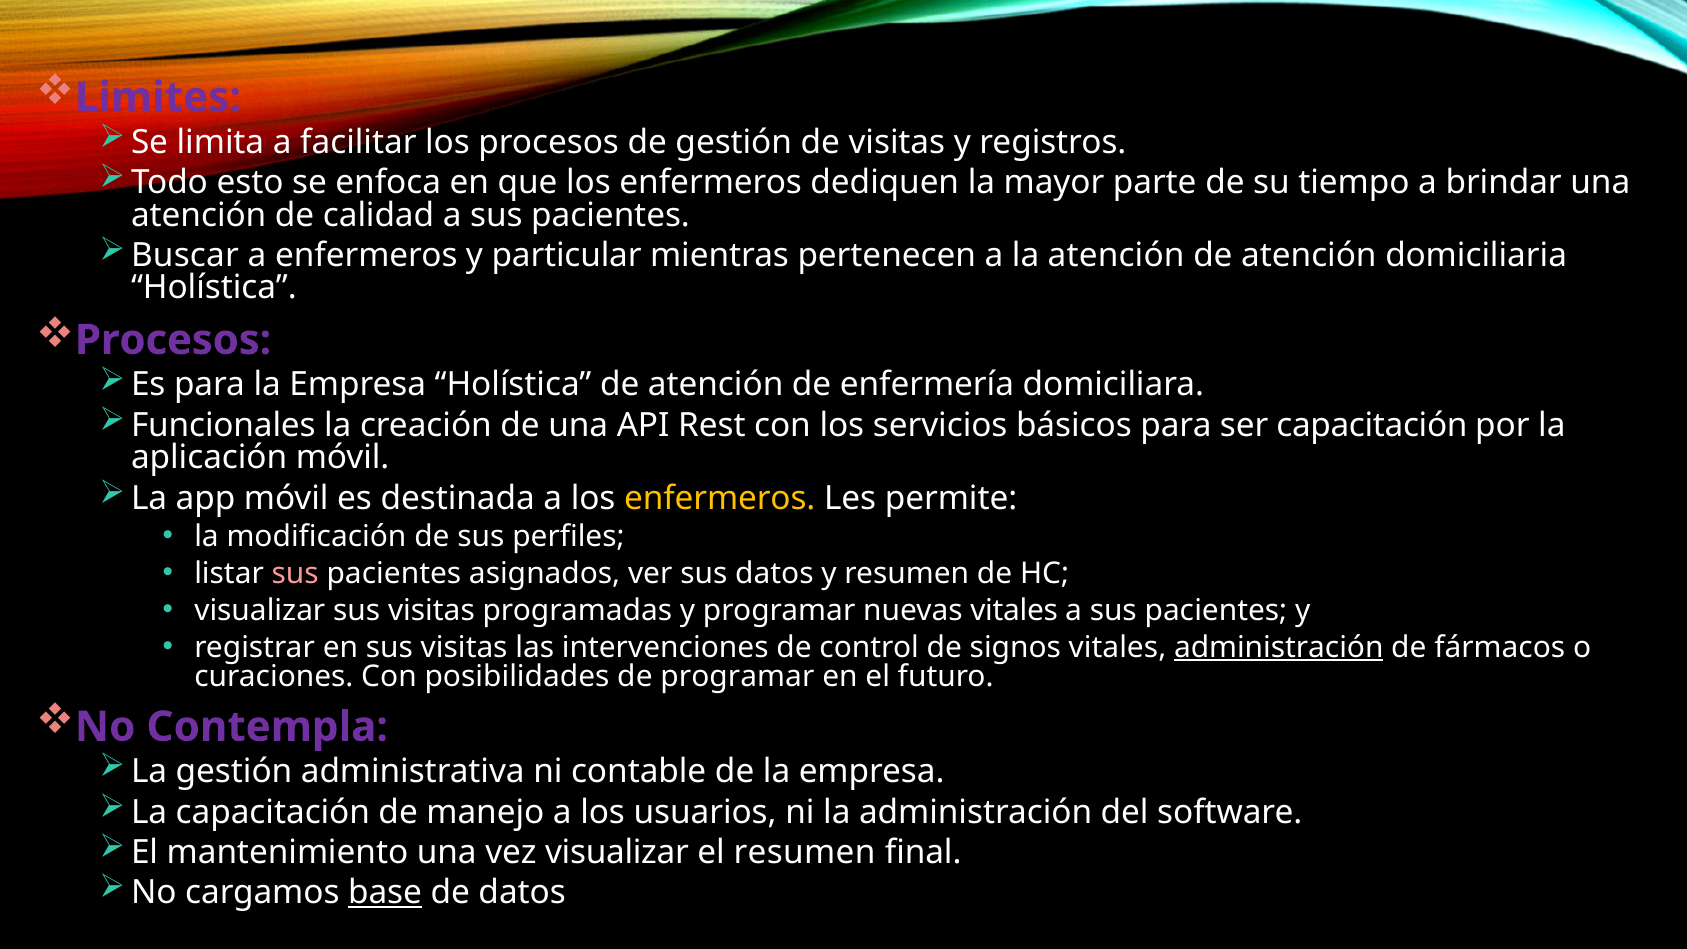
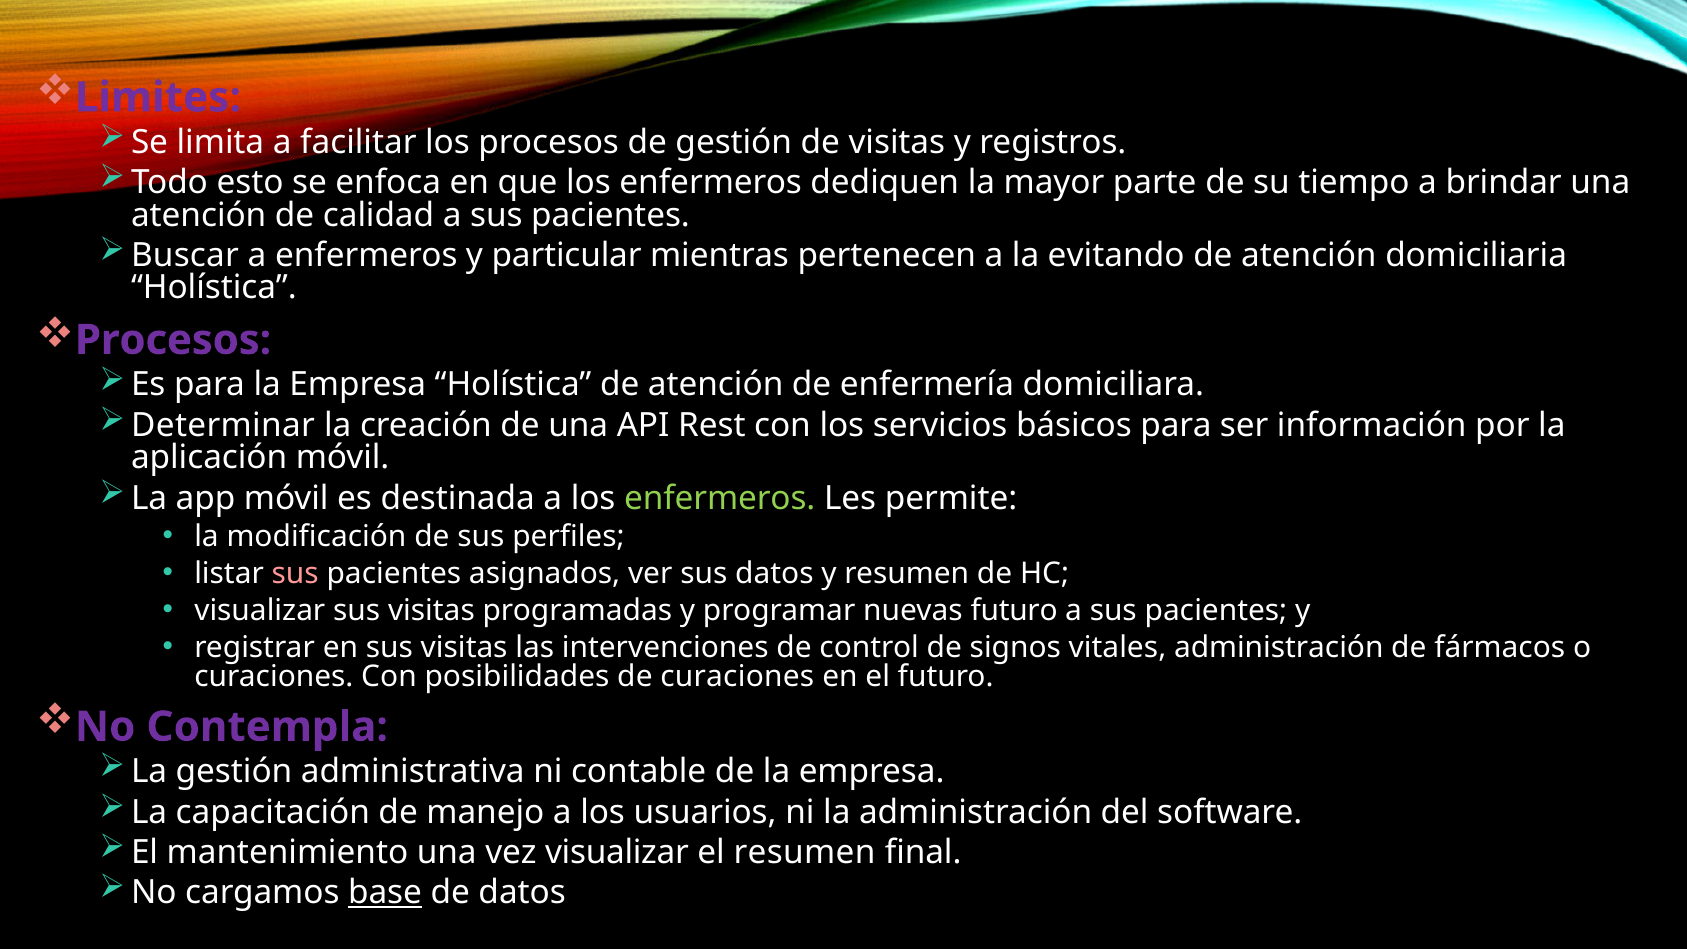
la atención: atención -> evitando
Funcionales: Funcionales -> Determinar
ser capacitación: capacitación -> información
enfermeros at (720, 498) colour: yellow -> light green
nuevas vitales: vitales -> futuro
administración at (1279, 647) underline: present -> none
de programar: programar -> curaciones
